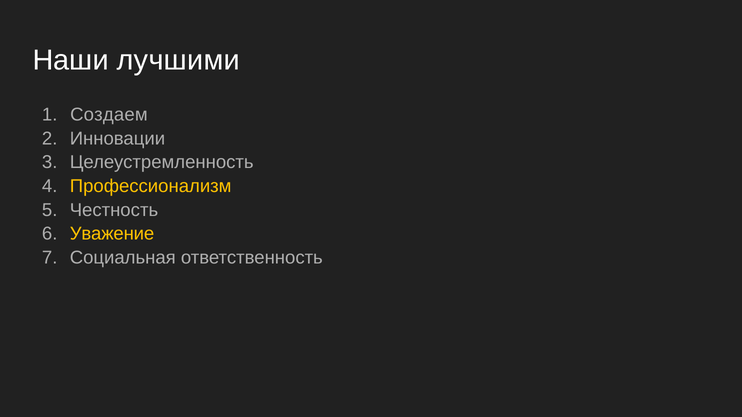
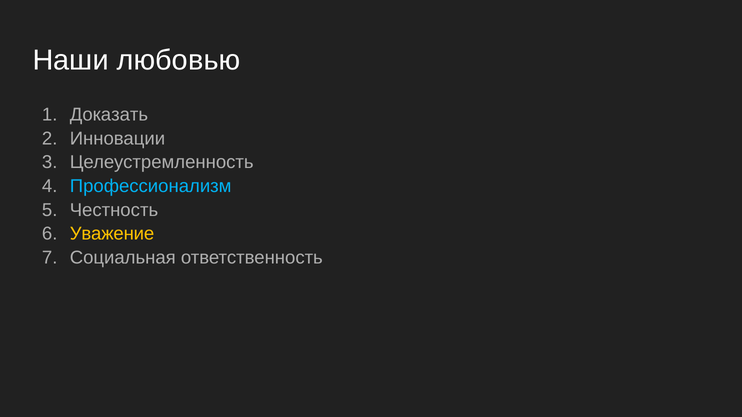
лучшими: лучшими -> любовью
Создаем: Создаем -> Доказать
Профессионализм colour: yellow -> light blue
